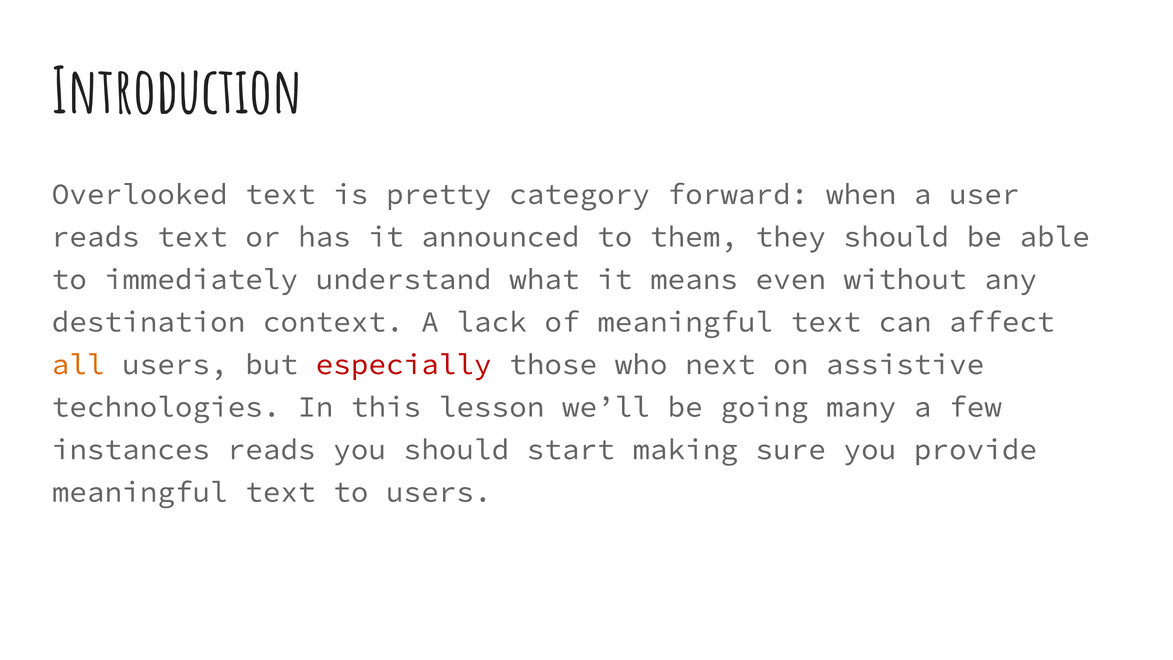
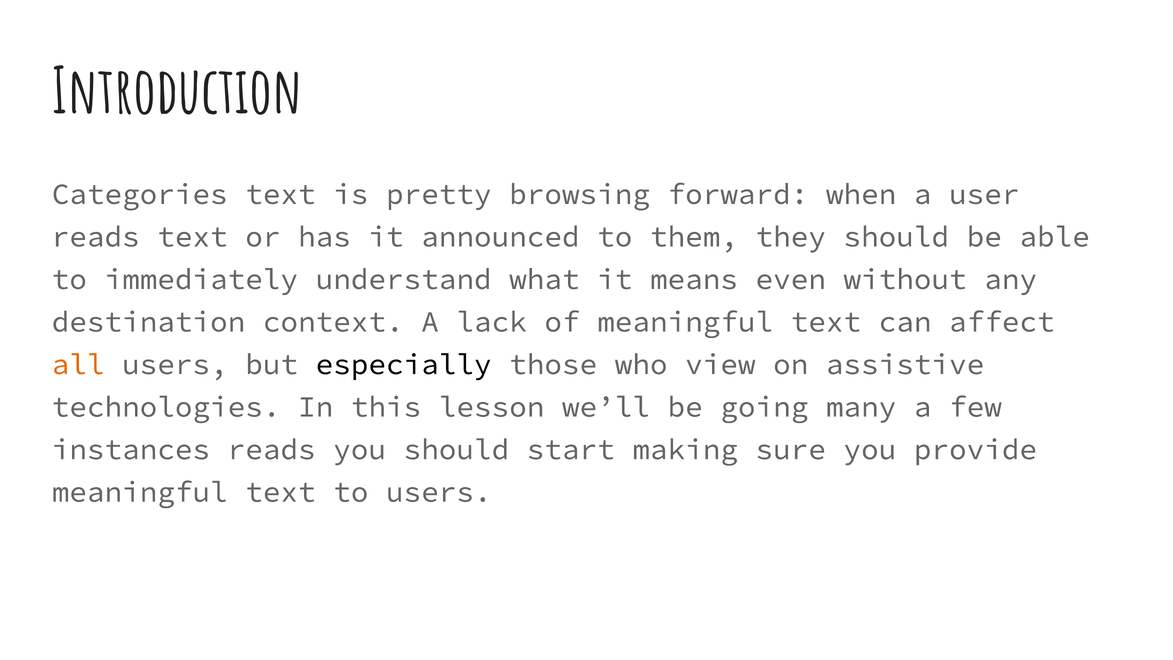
Overlooked: Overlooked -> Categories
category: category -> browsing
especially colour: red -> black
next: next -> view
